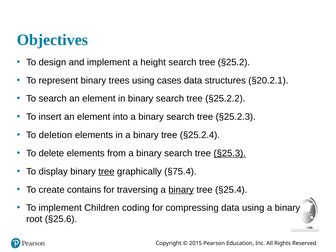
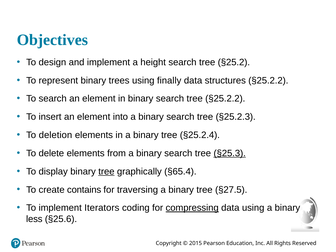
cases: cases -> finally
structures §20.2.1: §20.2.1 -> §25.2.2
§75.4: §75.4 -> §65.4
binary at (181, 190) underline: present -> none
§25.4: §25.4 -> §27.5
Children: Children -> Iterators
compressing underline: none -> present
root: root -> less
